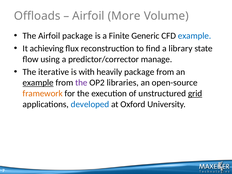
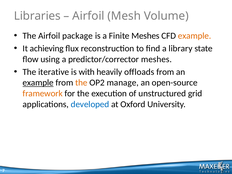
Offloads: Offloads -> Libraries
More: More -> Mesh
Finite Generic: Generic -> Meshes
example at (195, 36) colour: blue -> orange
predictor/corrector manage: manage -> meshes
heavily package: package -> offloads
the at (81, 83) colour: purple -> orange
libraries: libraries -> manage
grid underline: present -> none
